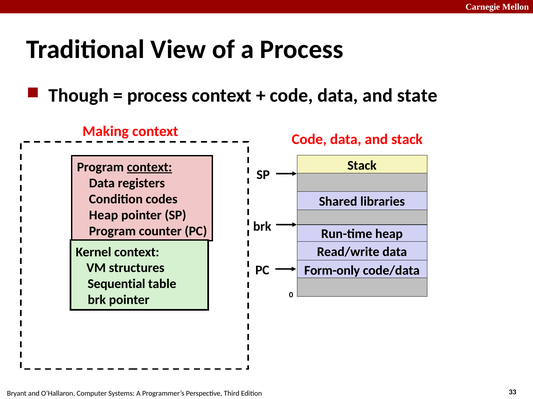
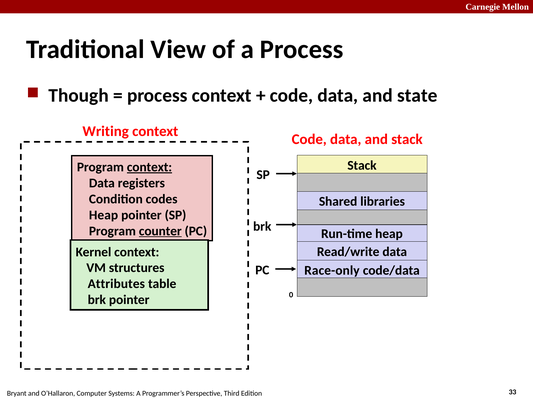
Making: Making -> Writing
counter underline: none -> present
Form-only: Form-only -> Race-only
Sequential: Sequential -> Attributes
